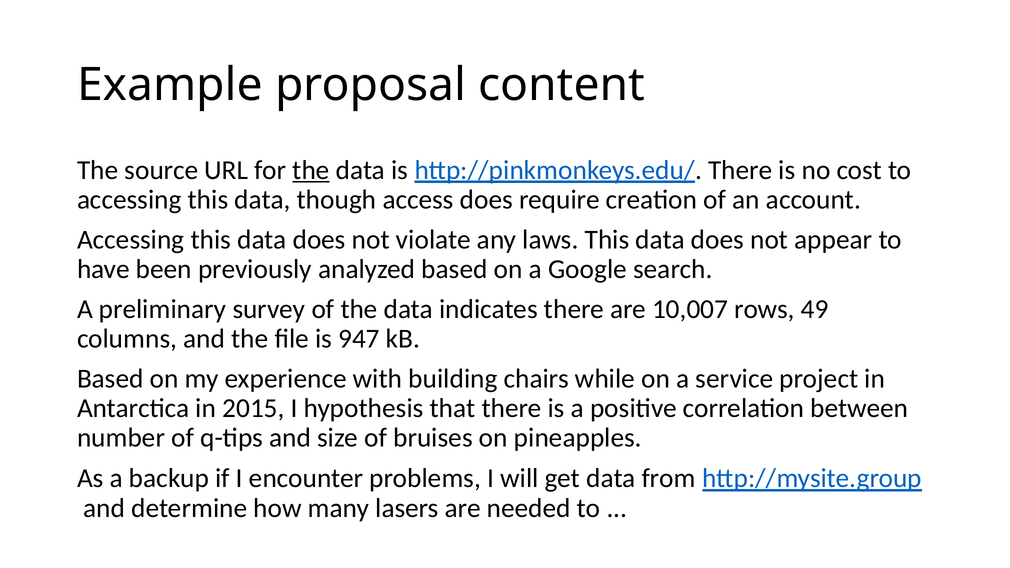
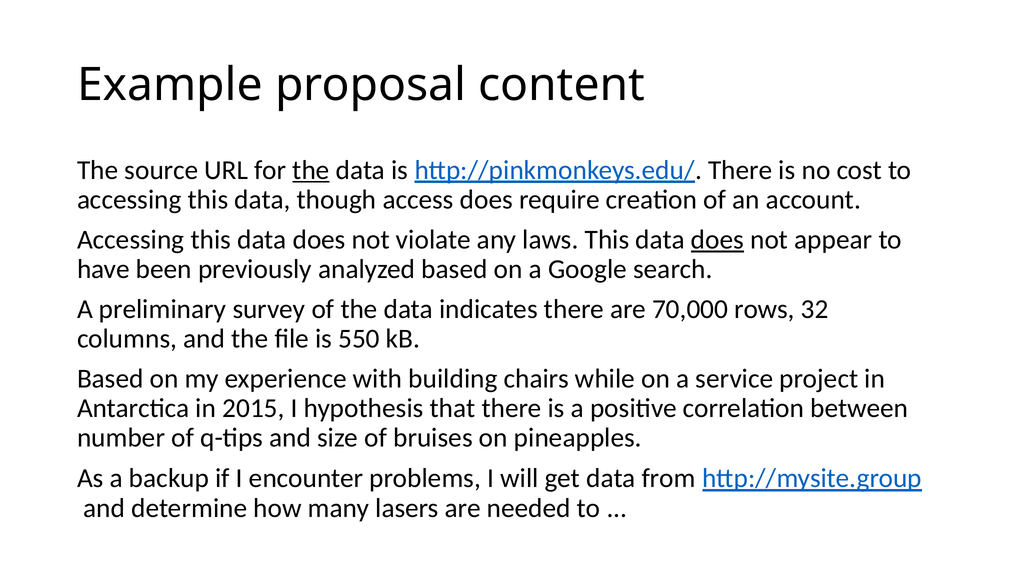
does at (717, 240) underline: none -> present
10,007: 10,007 -> 70,000
49: 49 -> 32
947: 947 -> 550
